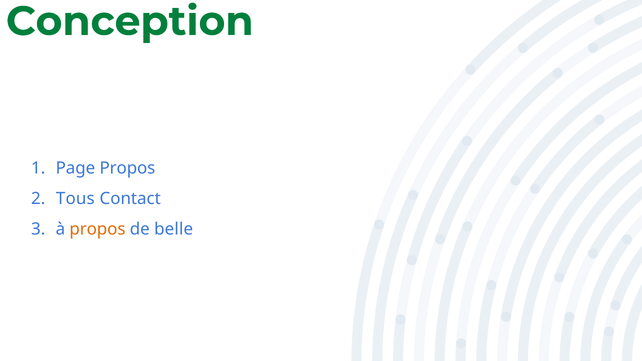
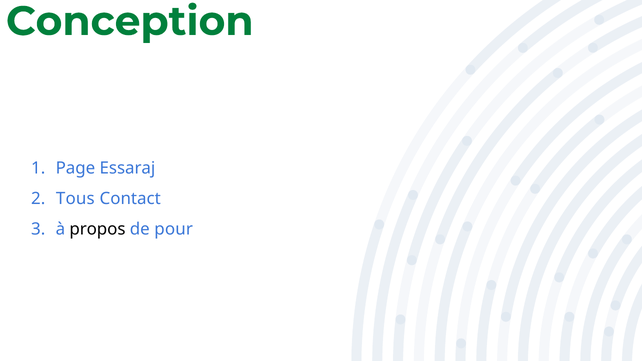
Page Propos: Propos -> Essaraj
propos at (97, 229) colour: orange -> black
belle: belle -> pour
